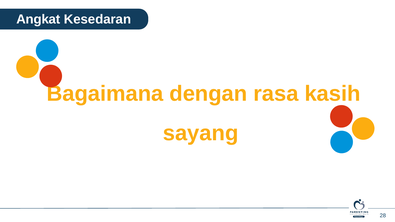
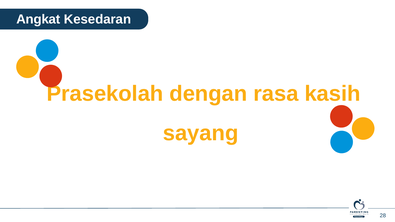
Bagaimana: Bagaimana -> Prasekolah
